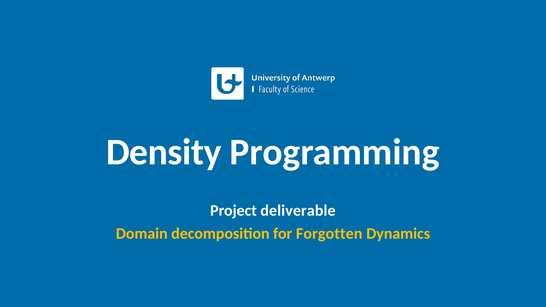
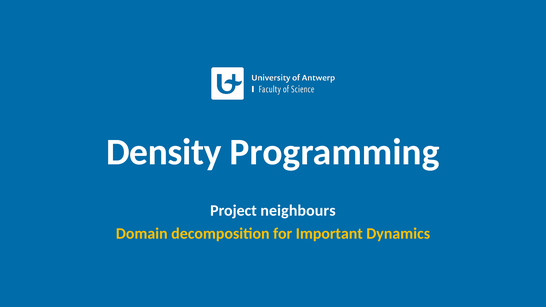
deliverable: deliverable -> neighbours
Forgotten: Forgotten -> Important
